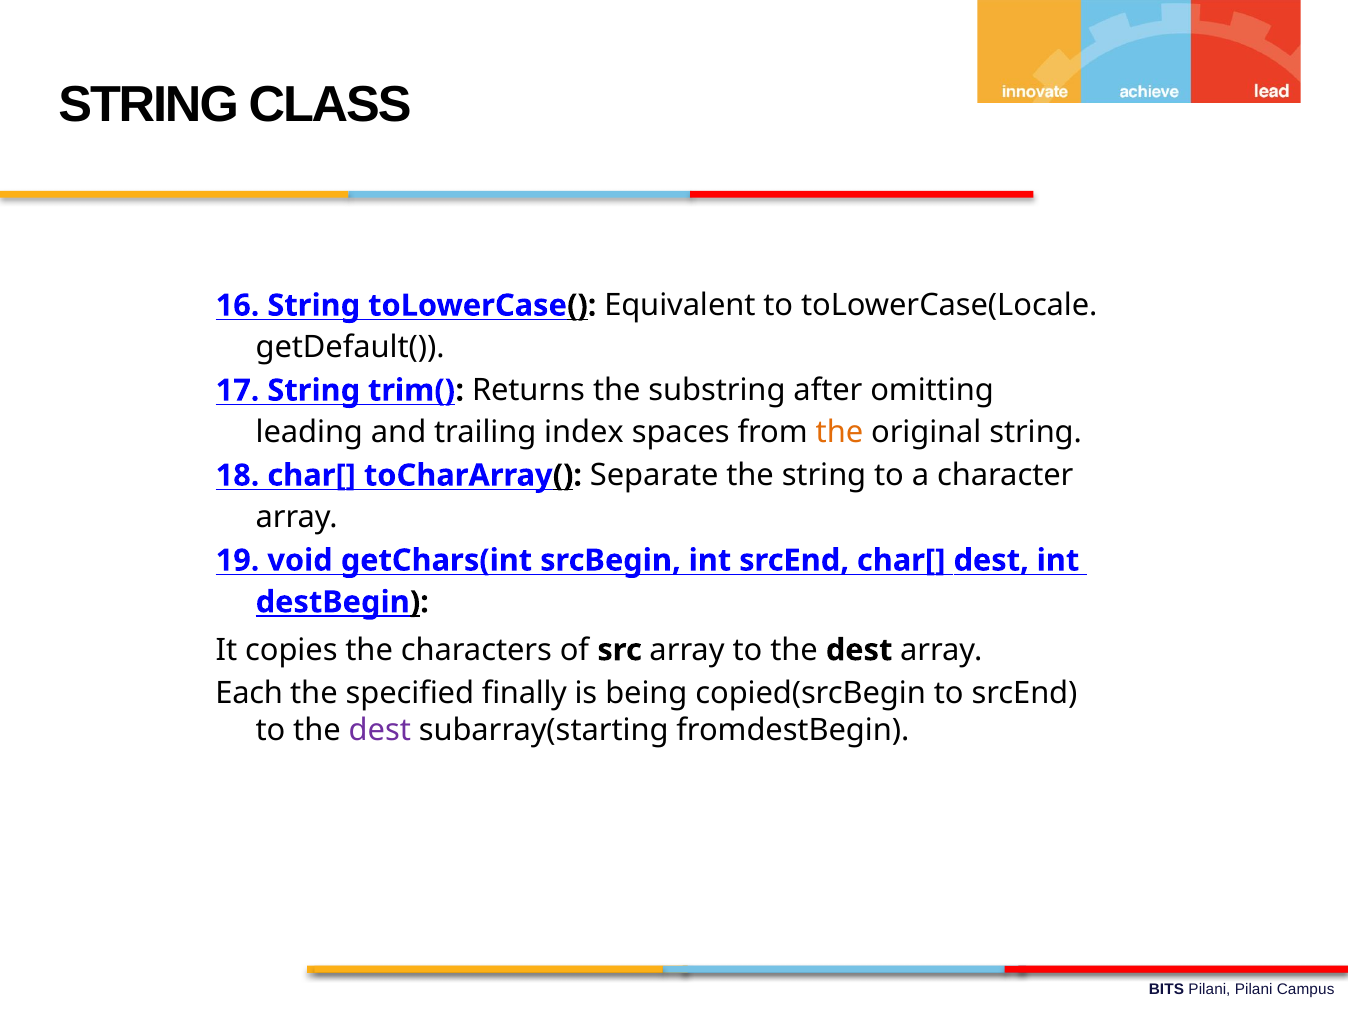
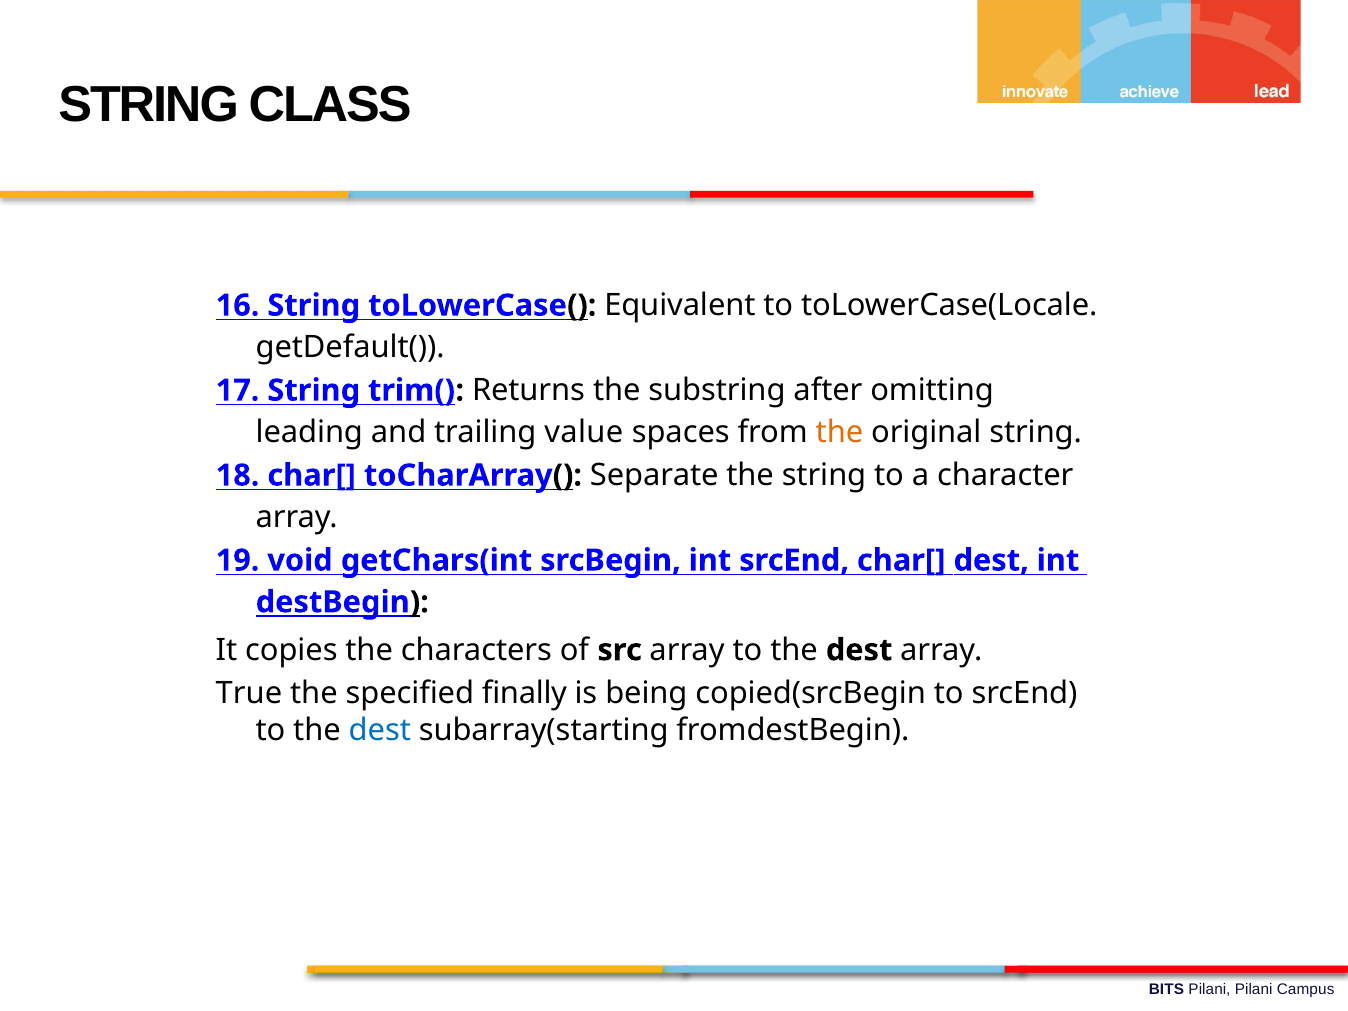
index: index -> value
Each: Each -> True
dest at (380, 730) colour: purple -> blue
